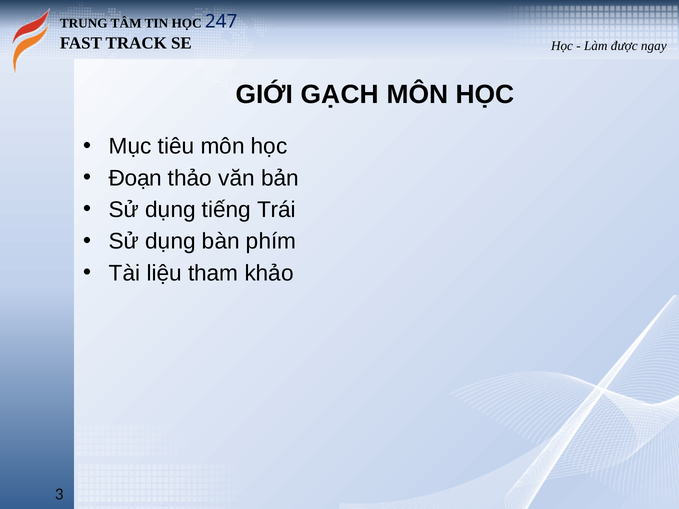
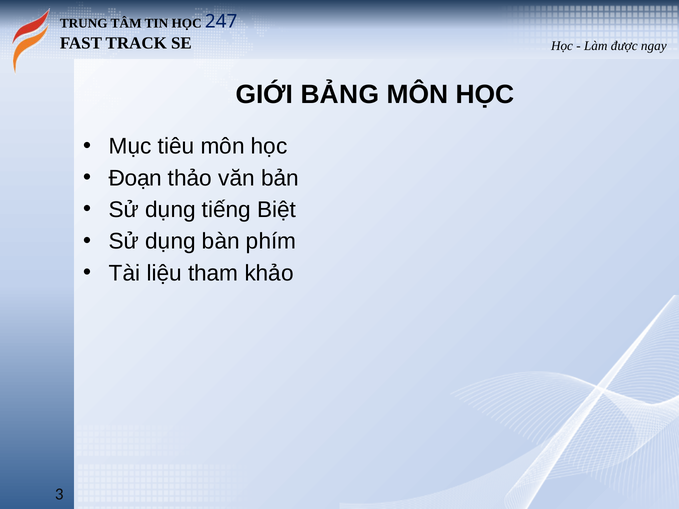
GẠCH: GẠCH -> BẢNG
Trái: Trái -> Biệt
